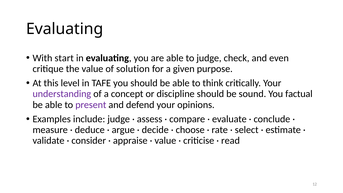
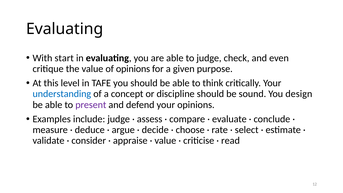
of solution: solution -> opinions
understanding colour: purple -> blue
factual: factual -> design
